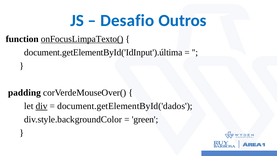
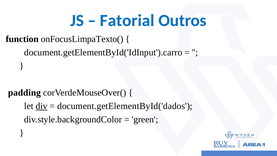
Desafio: Desafio -> Fatorial
onFocusLimpaTexto( underline: present -> none
document.getElementById('IdInput').última: document.getElementById('IdInput').última -> document.getElementById('IdInput').carro
